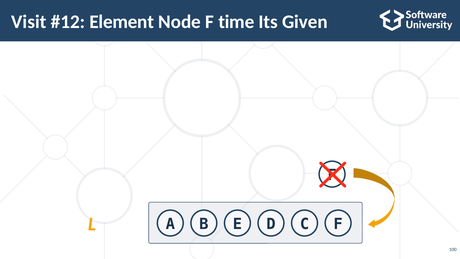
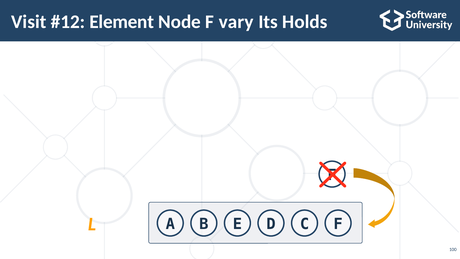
time: time -> vary
Given: Given -> Holds
